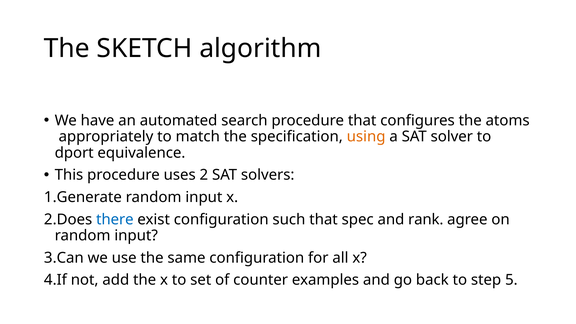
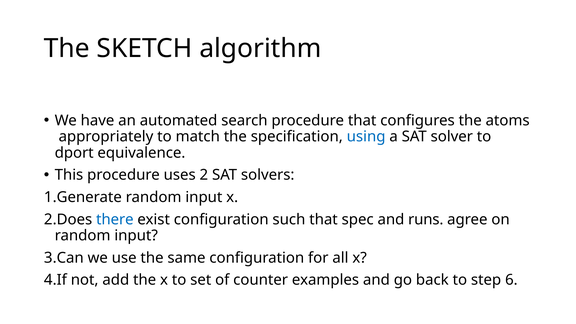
using colour: orange -> blue
rank: rank -> runs
5: 5 -> 6
